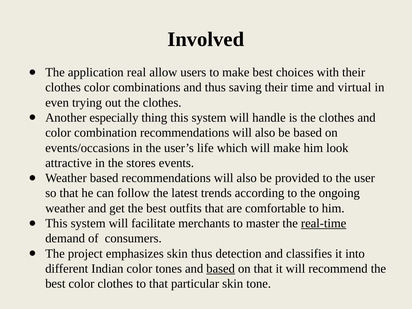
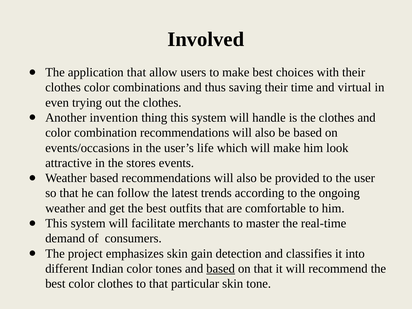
application real: real -> that
especially: especially -> invention
real-time underline: present -> none
skin thus: thus -> gain
